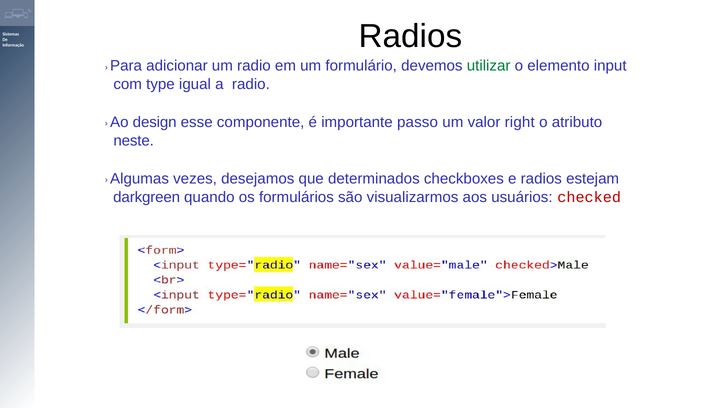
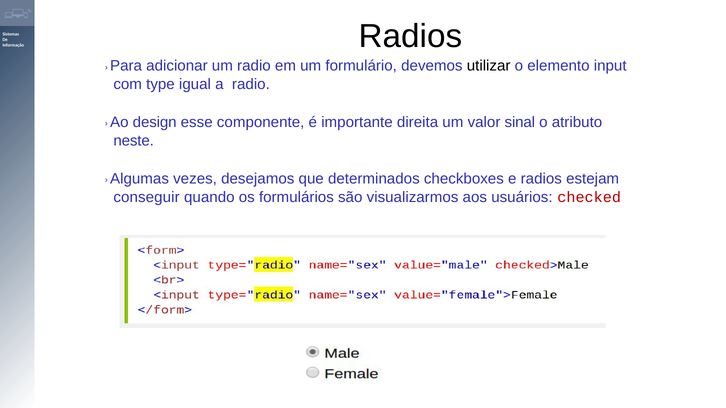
utilizar colour: green -> black
passo: passo -> direita
right: right -> sinal
darkgreen: darkgreen -> conseguir
